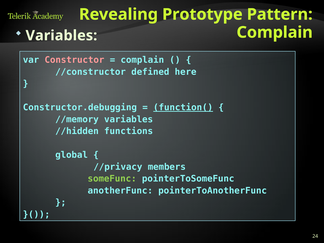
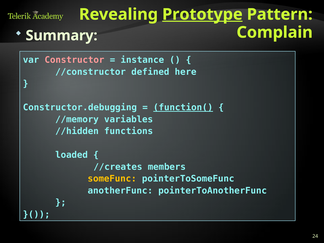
Prototype underline: none -> present
Variables at (61, 36): Variables -> Summary
complain at (142, 60): complain -> instance
global: global -> loaded
//privacy: //privacy -> //creates
someFunc colour: light green -> yellow
